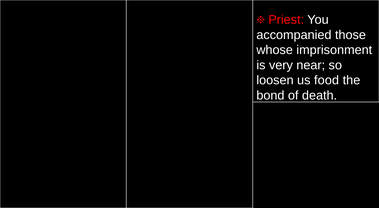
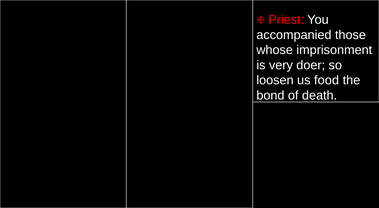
near: near -> doer
